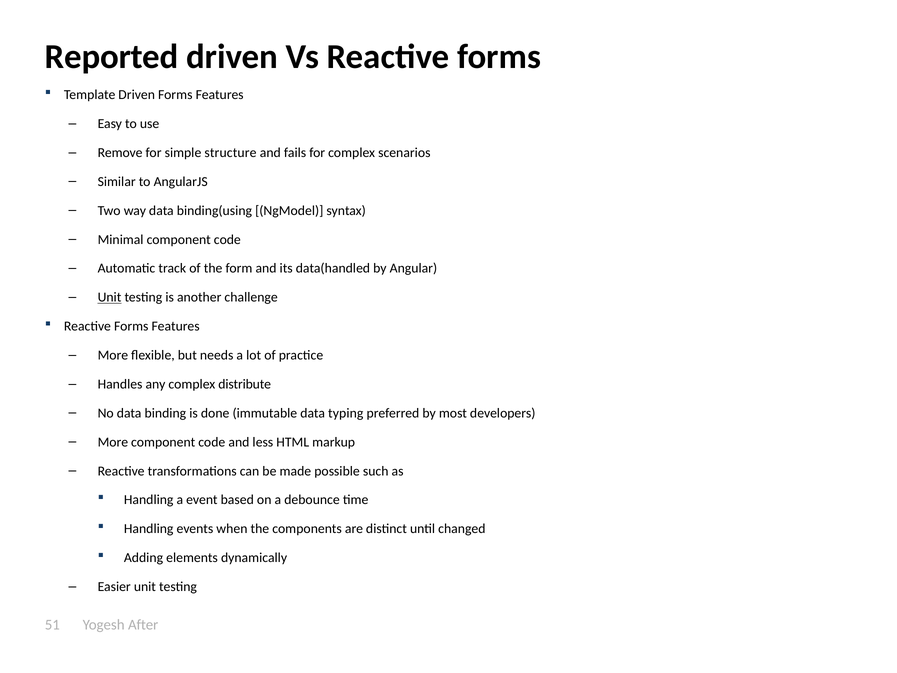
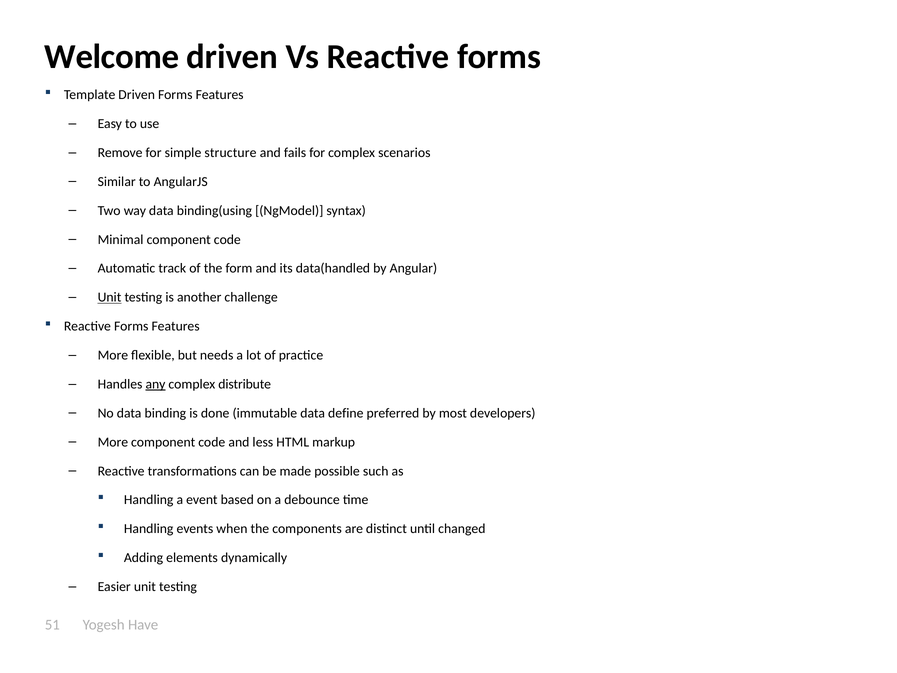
Reported: Reported -> Welcome
any underline: none -> present
typing: typing -> define
After: After -> Have
